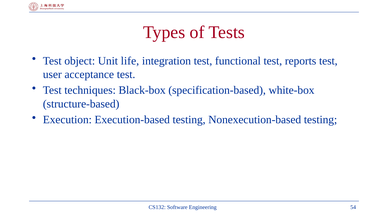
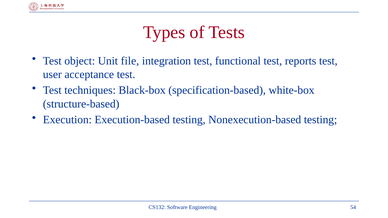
life: life -> file
